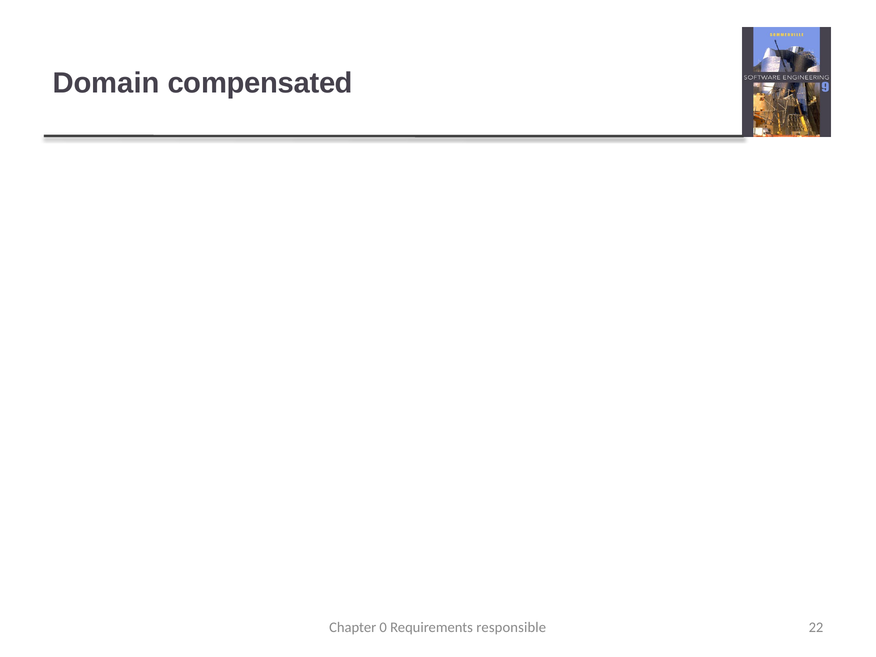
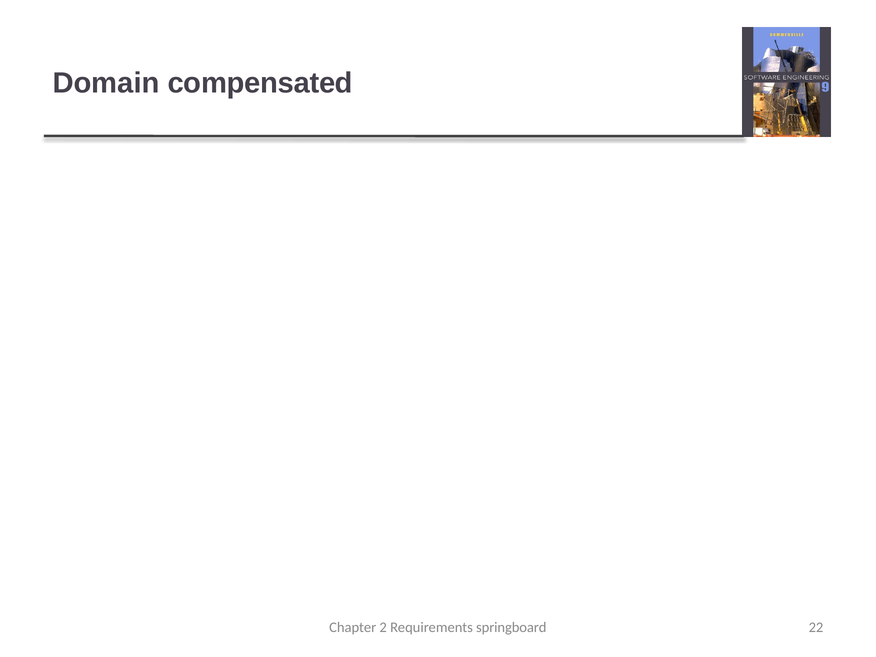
0: 0 -> 2
responsible: responsible -> springboard
